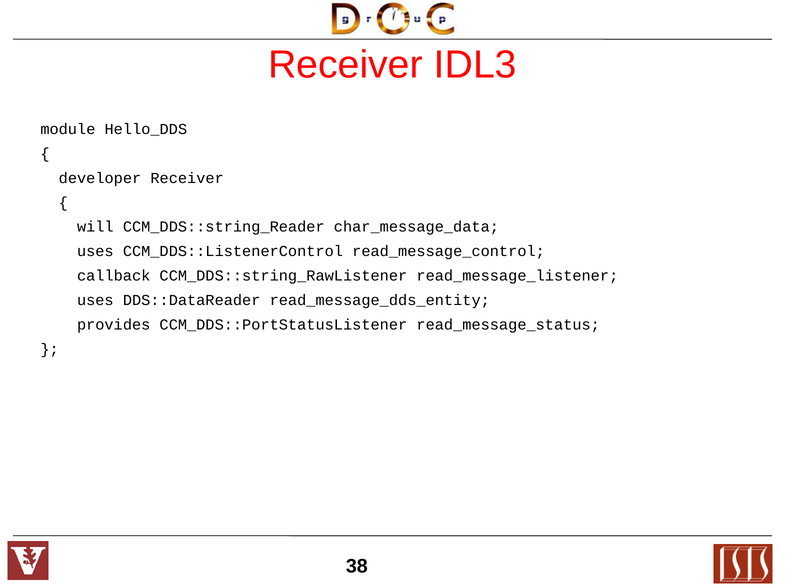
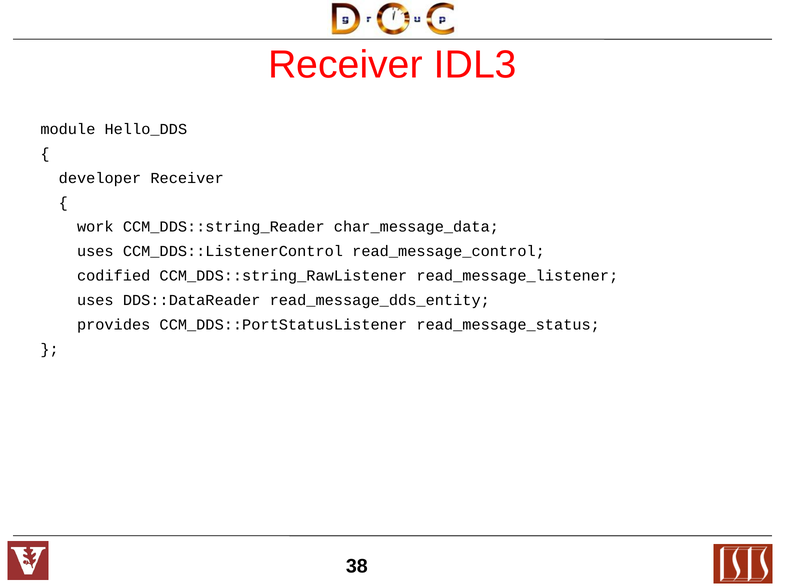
will: will -> work
callback: callback -> codified
